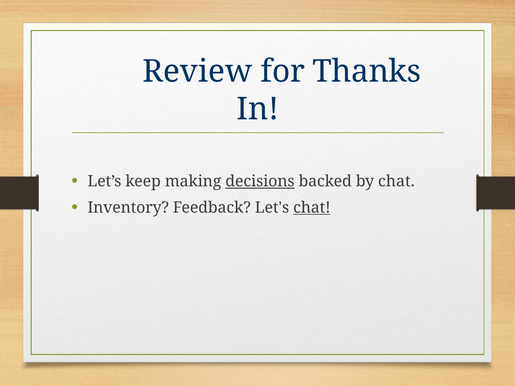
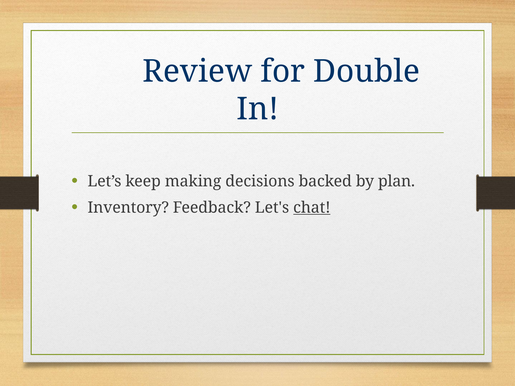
Thanks: Thanks -> Double
decisions underline: present -> none
by chat: chat -> plan
